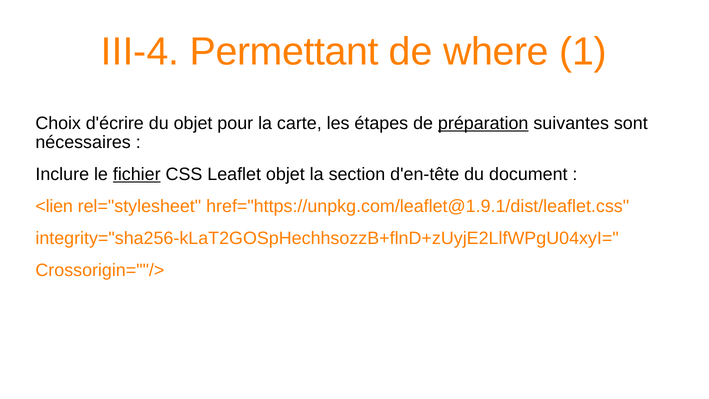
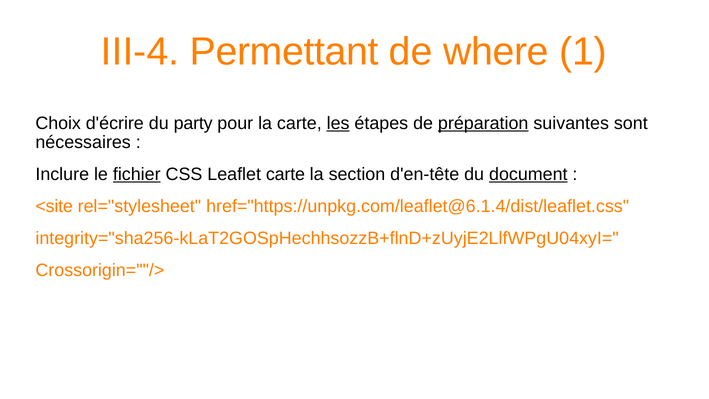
du objet: objet -> party
les underline: none -> present
Leaflet objet: objet -> carte
document underline: none -> present
<lien: <lien -> <site
href="https://unpkg.com/leaflet@1.9.1/dist/leaflet.css: href="https://unpkg.com/leaflet@1.9.1/dist/leaflet.css -> href="https://unpkg.com/leaflet@6.1.4/dist/leaflet.css
